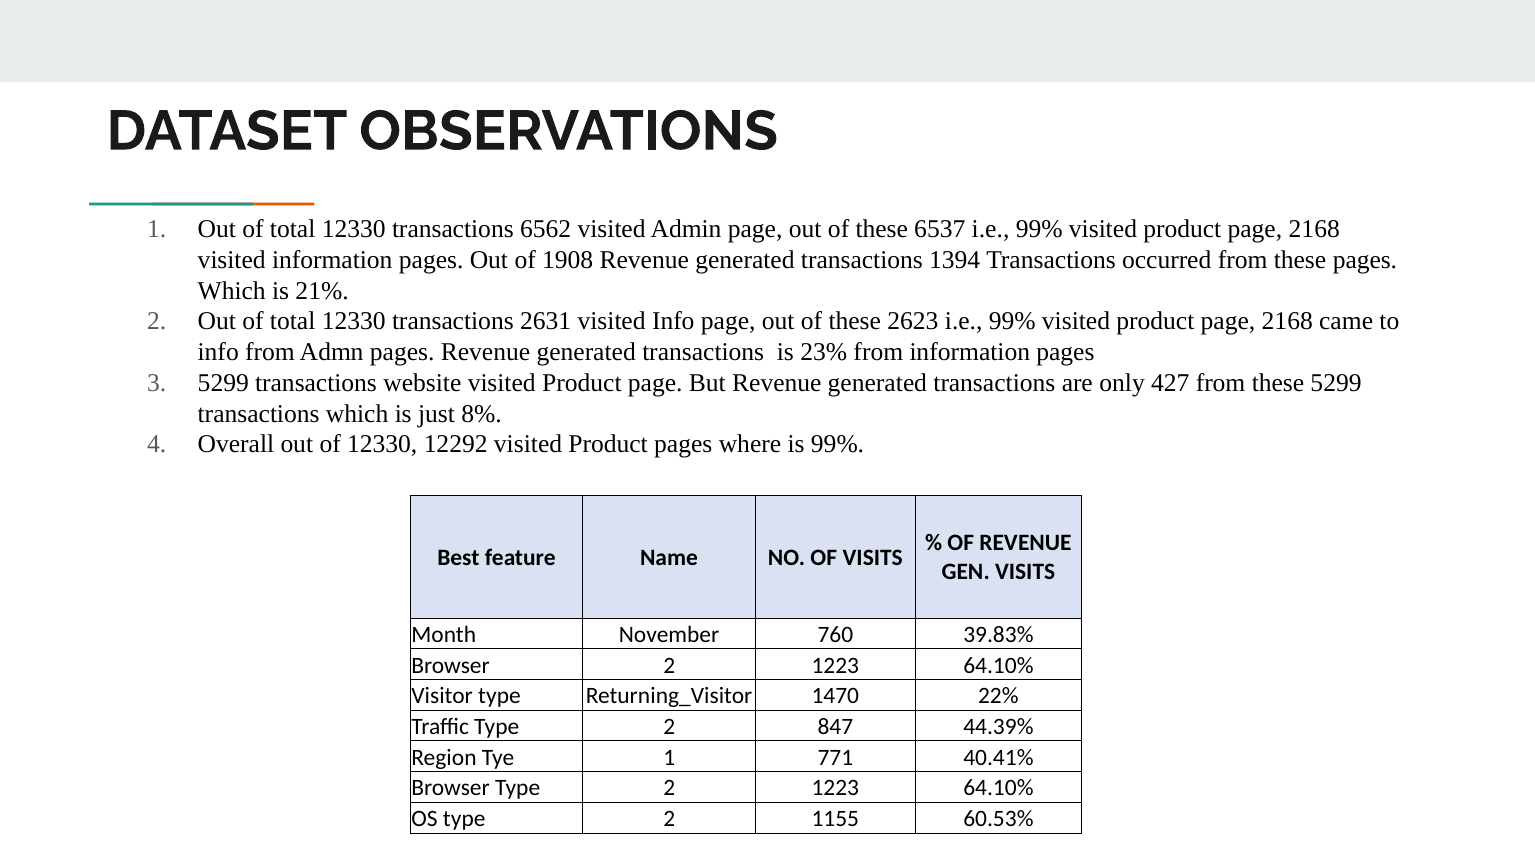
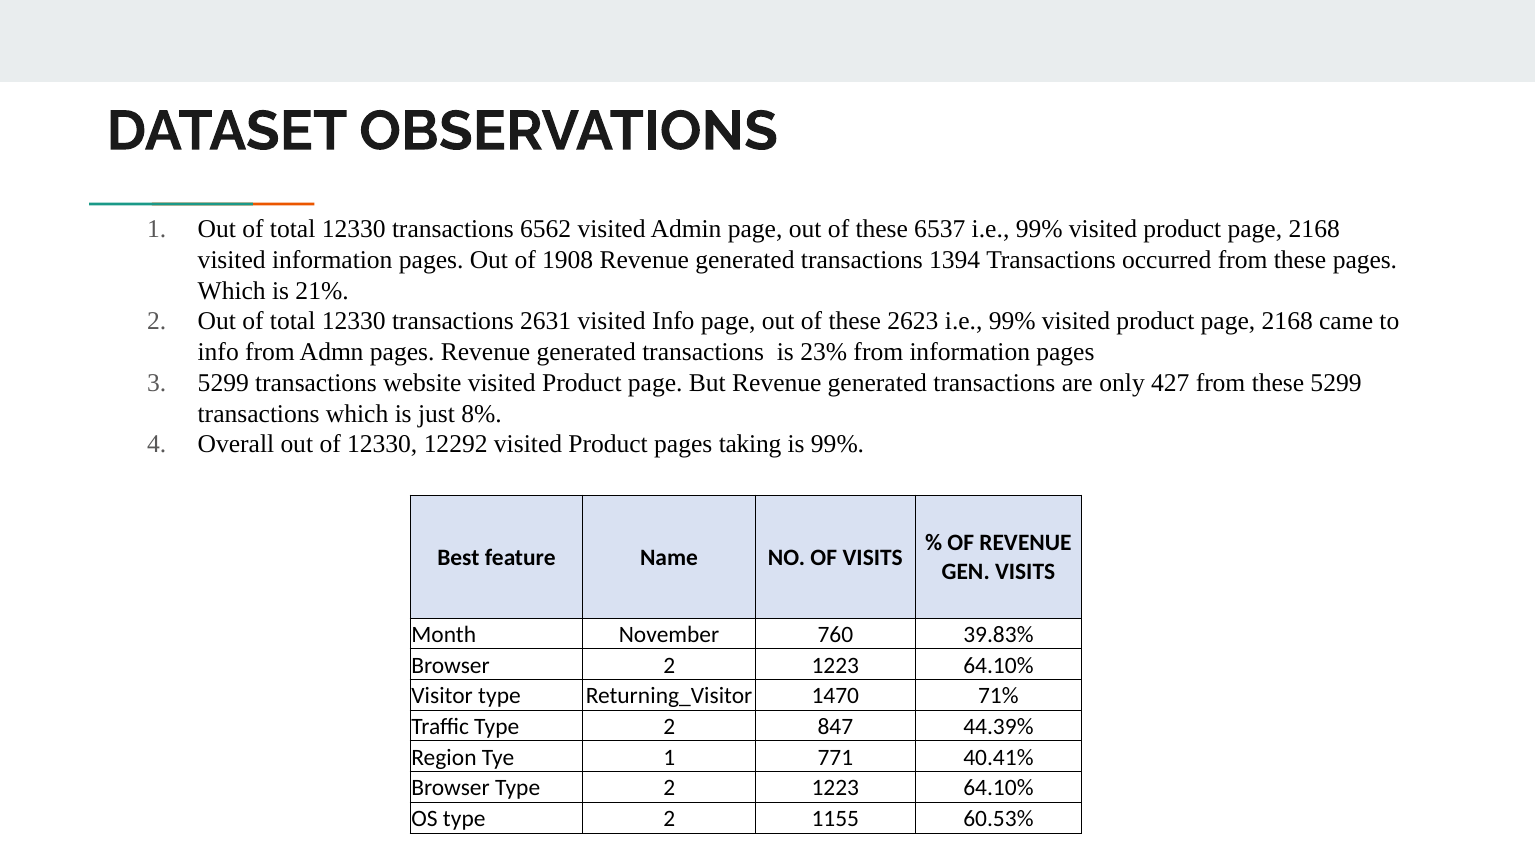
where: where -> taking
22%: 22% -> 71%
